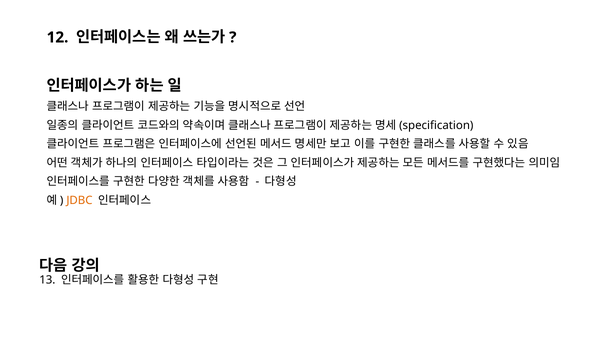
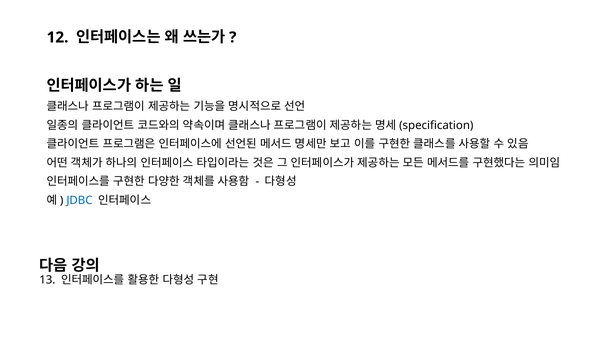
JDBC colour: orange -> blue
